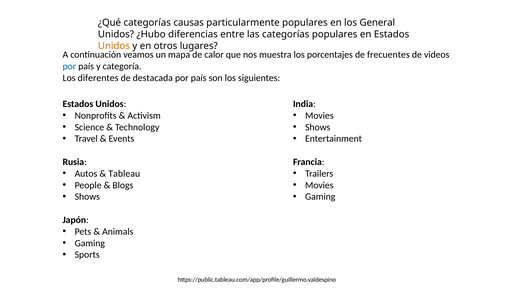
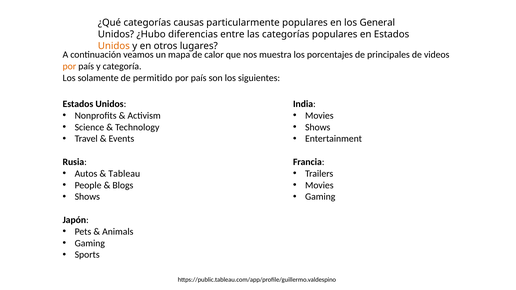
frecuentes: frecuentes -> principales
por at (69, 66) colour: blue -> orange
diferentes: diferentes -> solamente
destacada: destacada -> permitido
